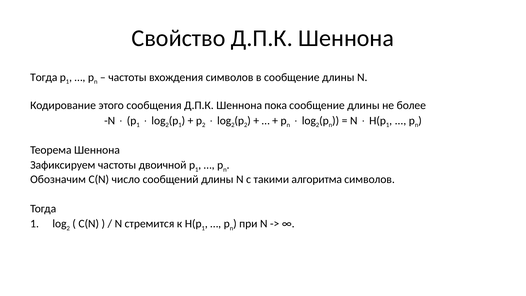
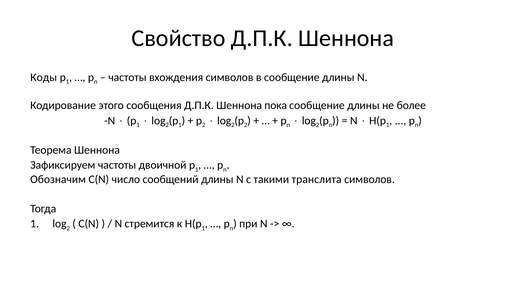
Тогда at (44, 77): Тогда -> Коды
алгоритма: алгоритма -> транслита
